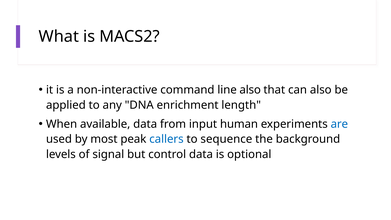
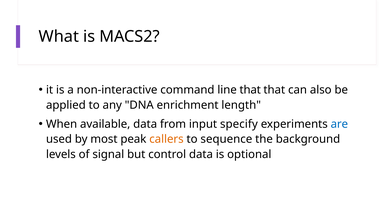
line also: also -> that
human: human -> specify
callers colour: blue -> orange
